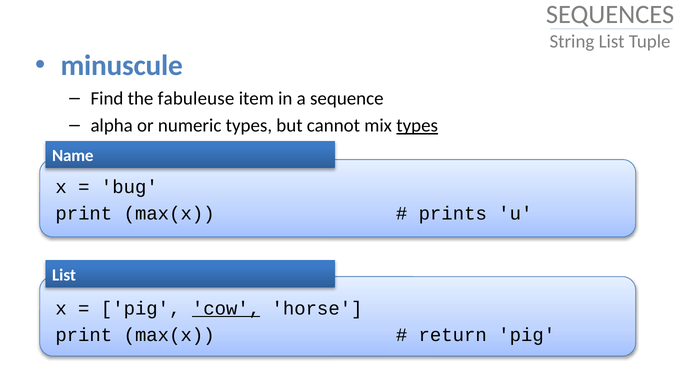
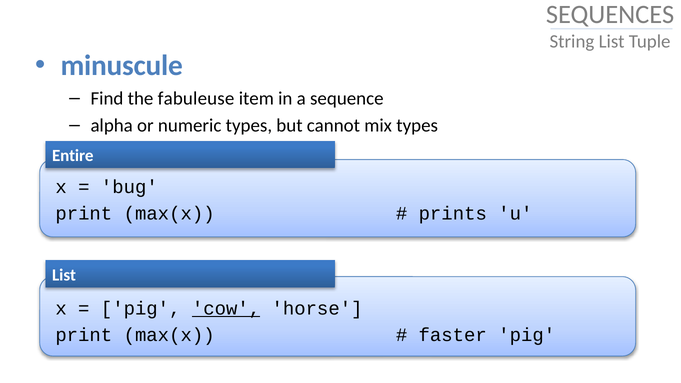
types at (417, 126) underline: present -> none
Name: Name -> Entire
return: return -> faster
